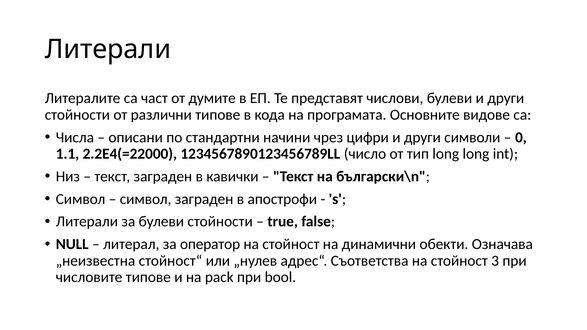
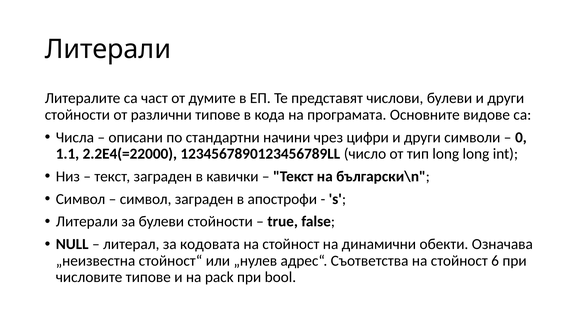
оператор: оператор -> кодовата
3: 3 -> 6
